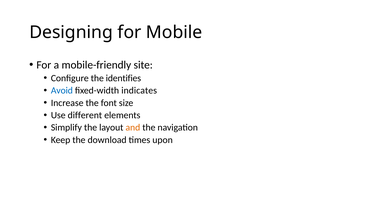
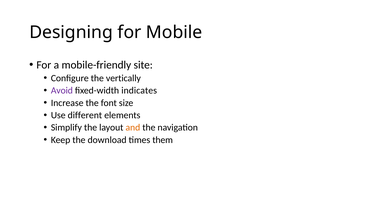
identifies: identifies -> vertically
Avoid colour: blue -> purple
upon: upon -> them
